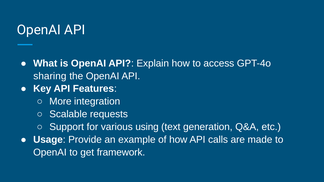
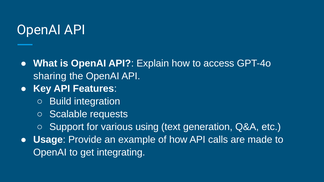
More: More -> Build
framework: framework -> integrating
